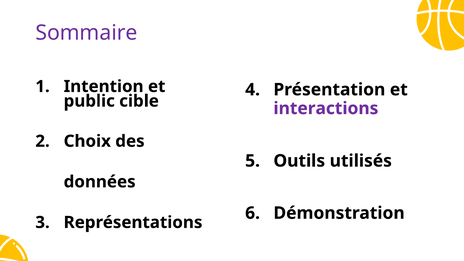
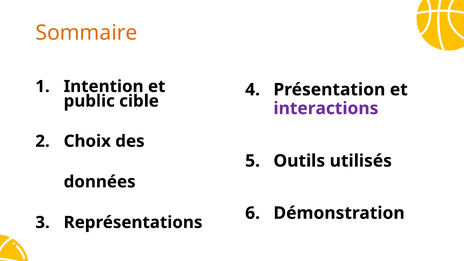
Sommaire colour: purple -> orange
